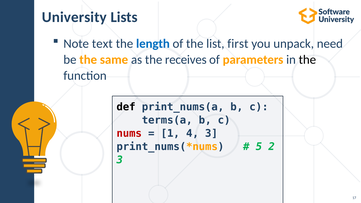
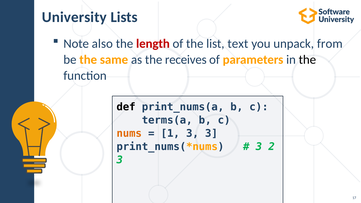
text: text -> also
length colour: blue -> red
first: first -> text
need: need -> from
nums colour: red -> orange
1 4: 4 -> 3
5 at (259, 147): 5 -> 3
